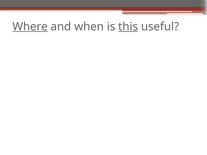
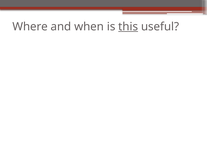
Where underline: present -> none
